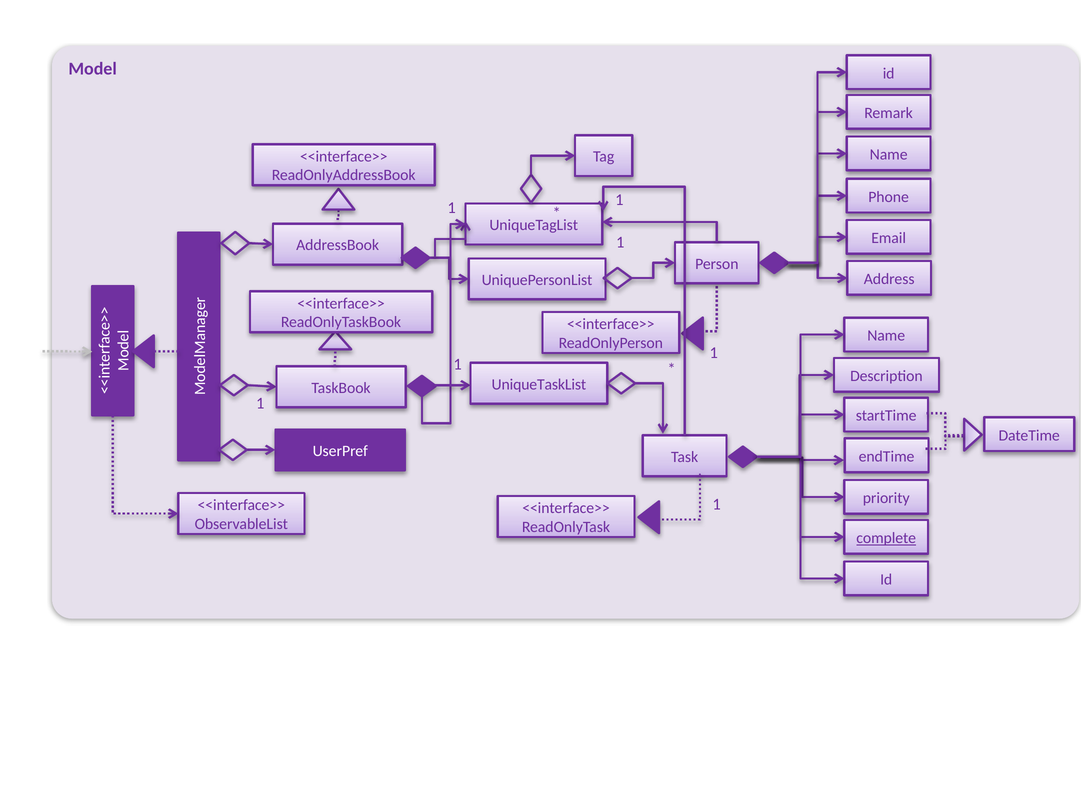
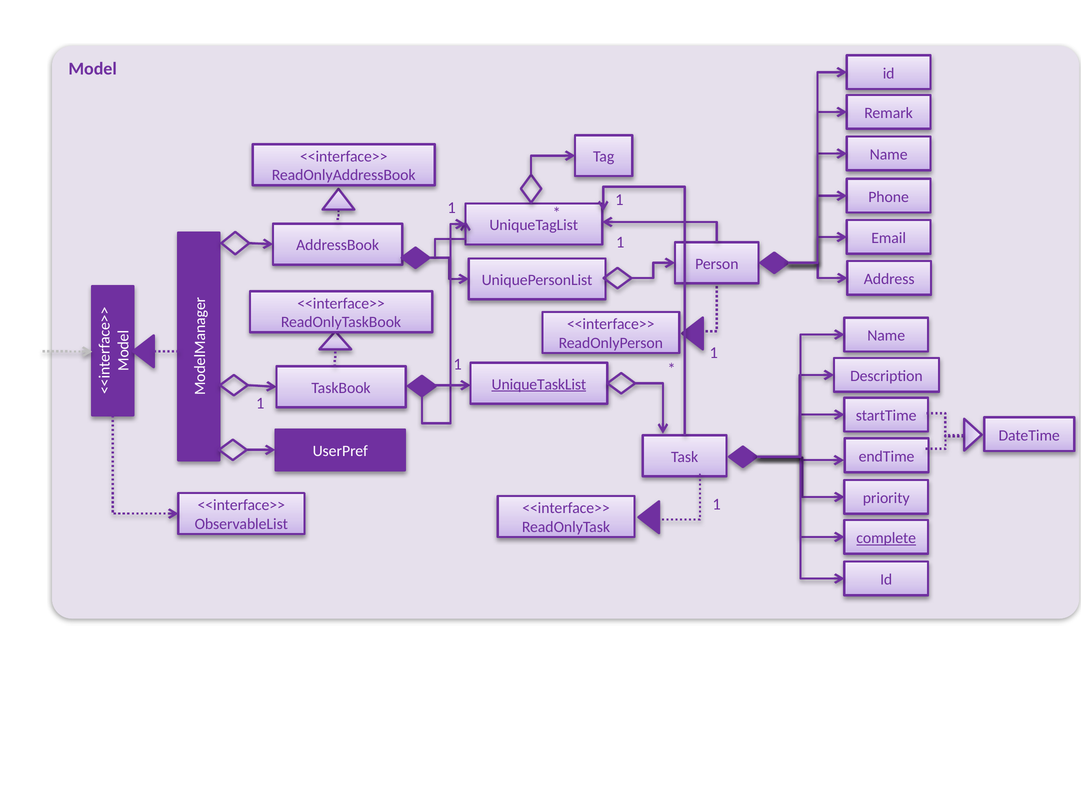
UniqueTaskList underline: none -> present
